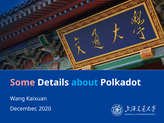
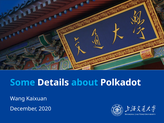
Some colour: pink -> light blue
